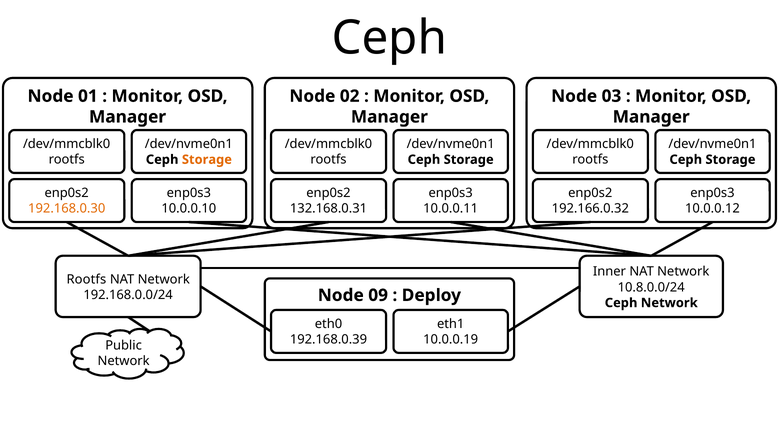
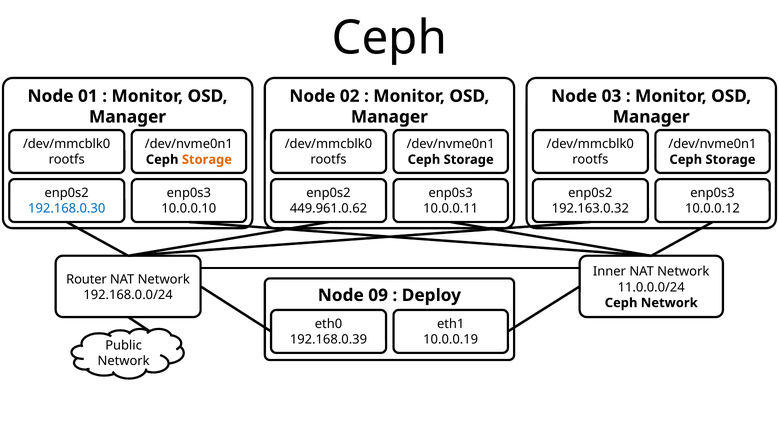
192.168.0.30 colour: orange -> blue
132.168.0.31: 132.168.0.31 -> 449.961.0.62
192.166.0.32: 192.166.0.32 -> 192.163.0.32
Rootfs at (86, 280): Rootfs -> Router
10.8.0.0/24: 10.8.0.0/24 -> 11.0.0.0/24
